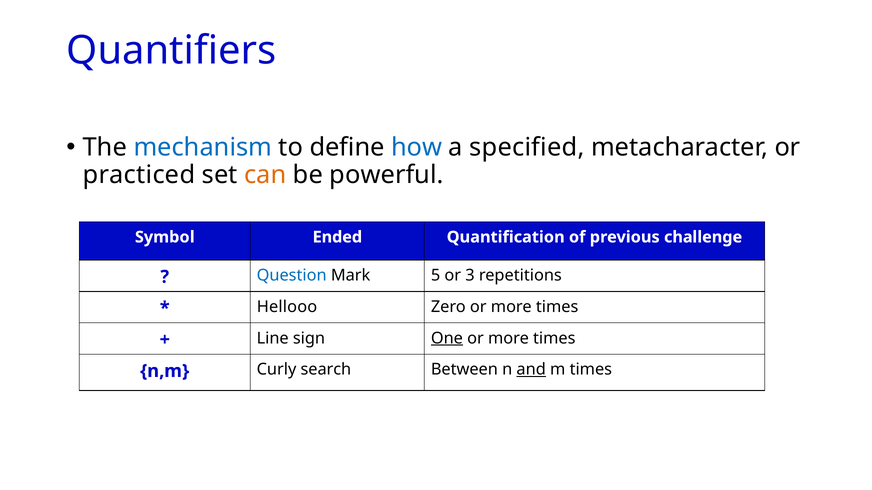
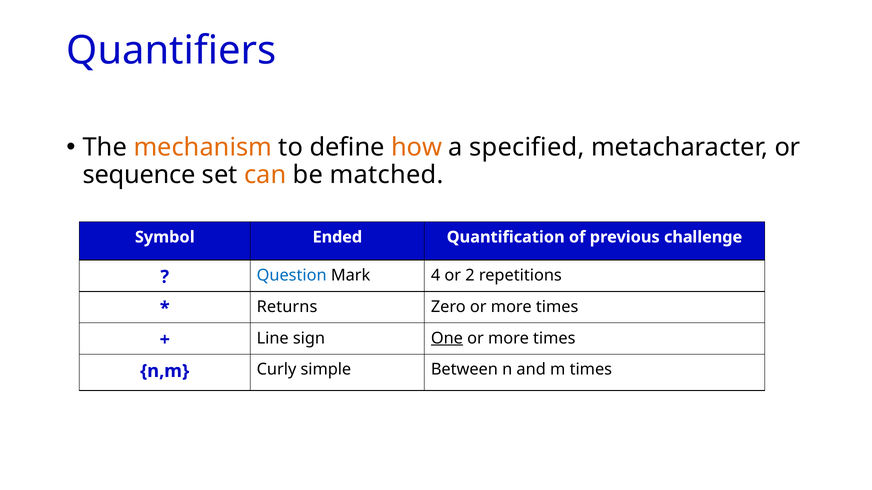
mechanism colour: blue -> orange
how colour: blue -> orange
practiced: practiced -> sequence
powerful: powerful -> matched
5: 5 -> 4
3: 3 -> 2
Hellooo: Hellooo -> Returns
search: search -> simple
and underline: present -> none
